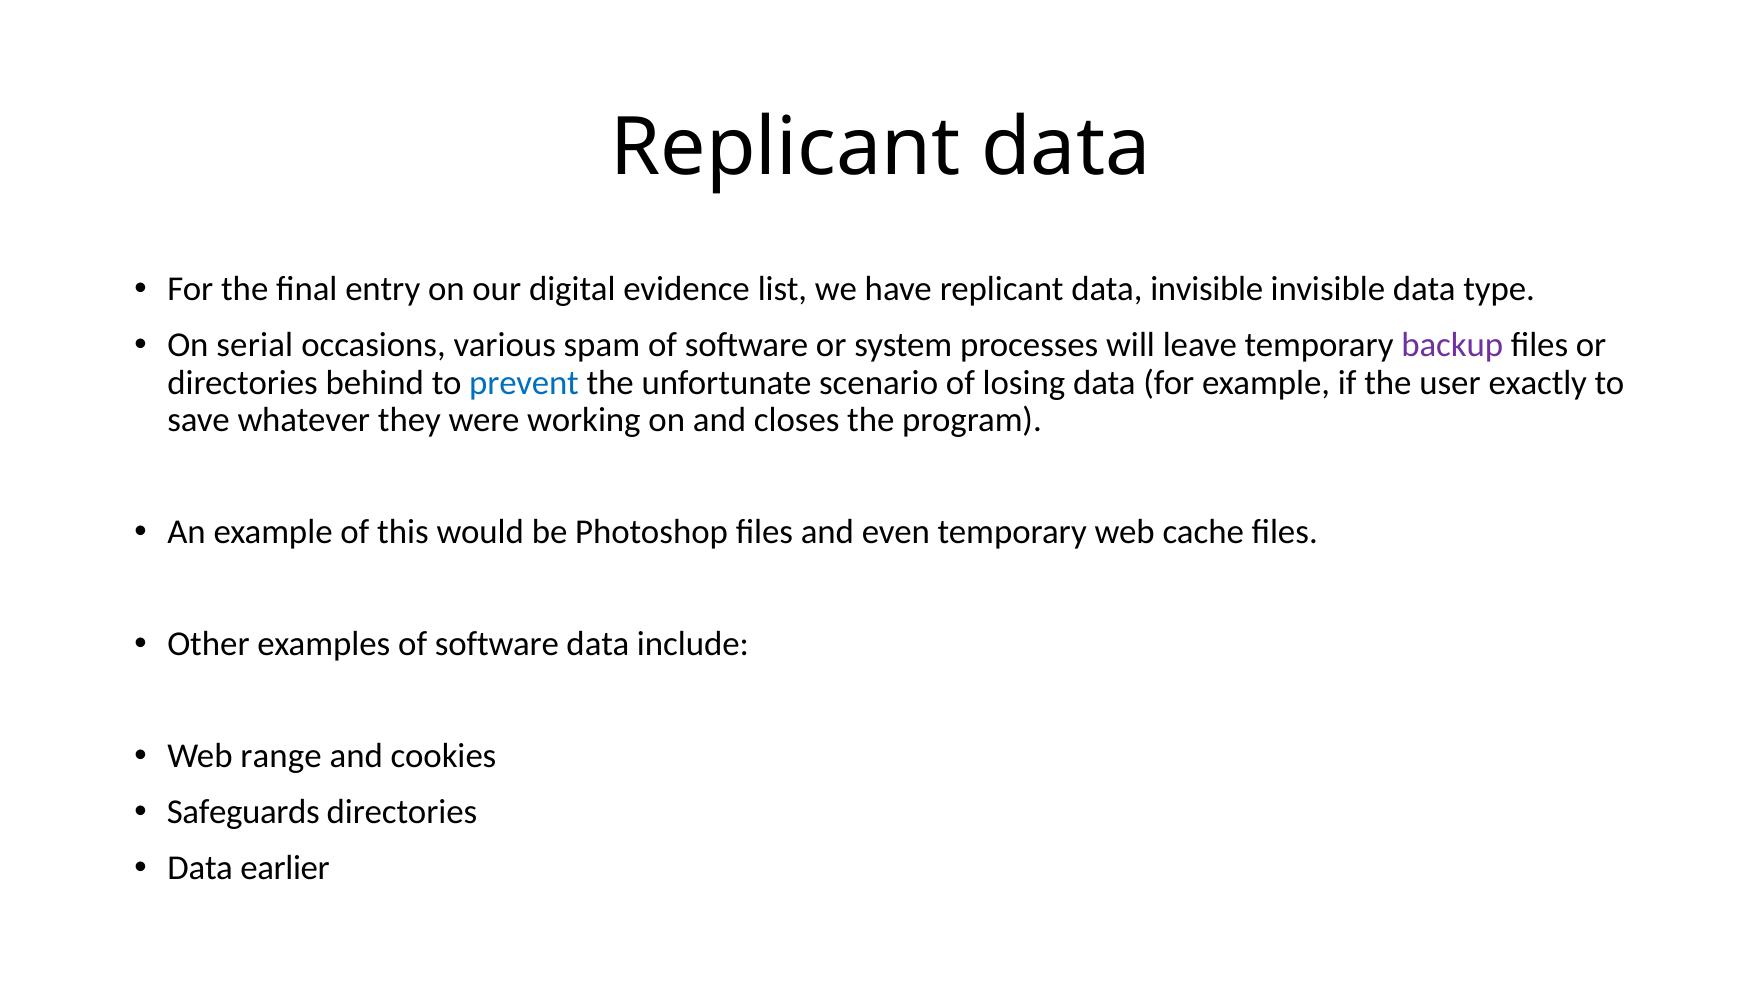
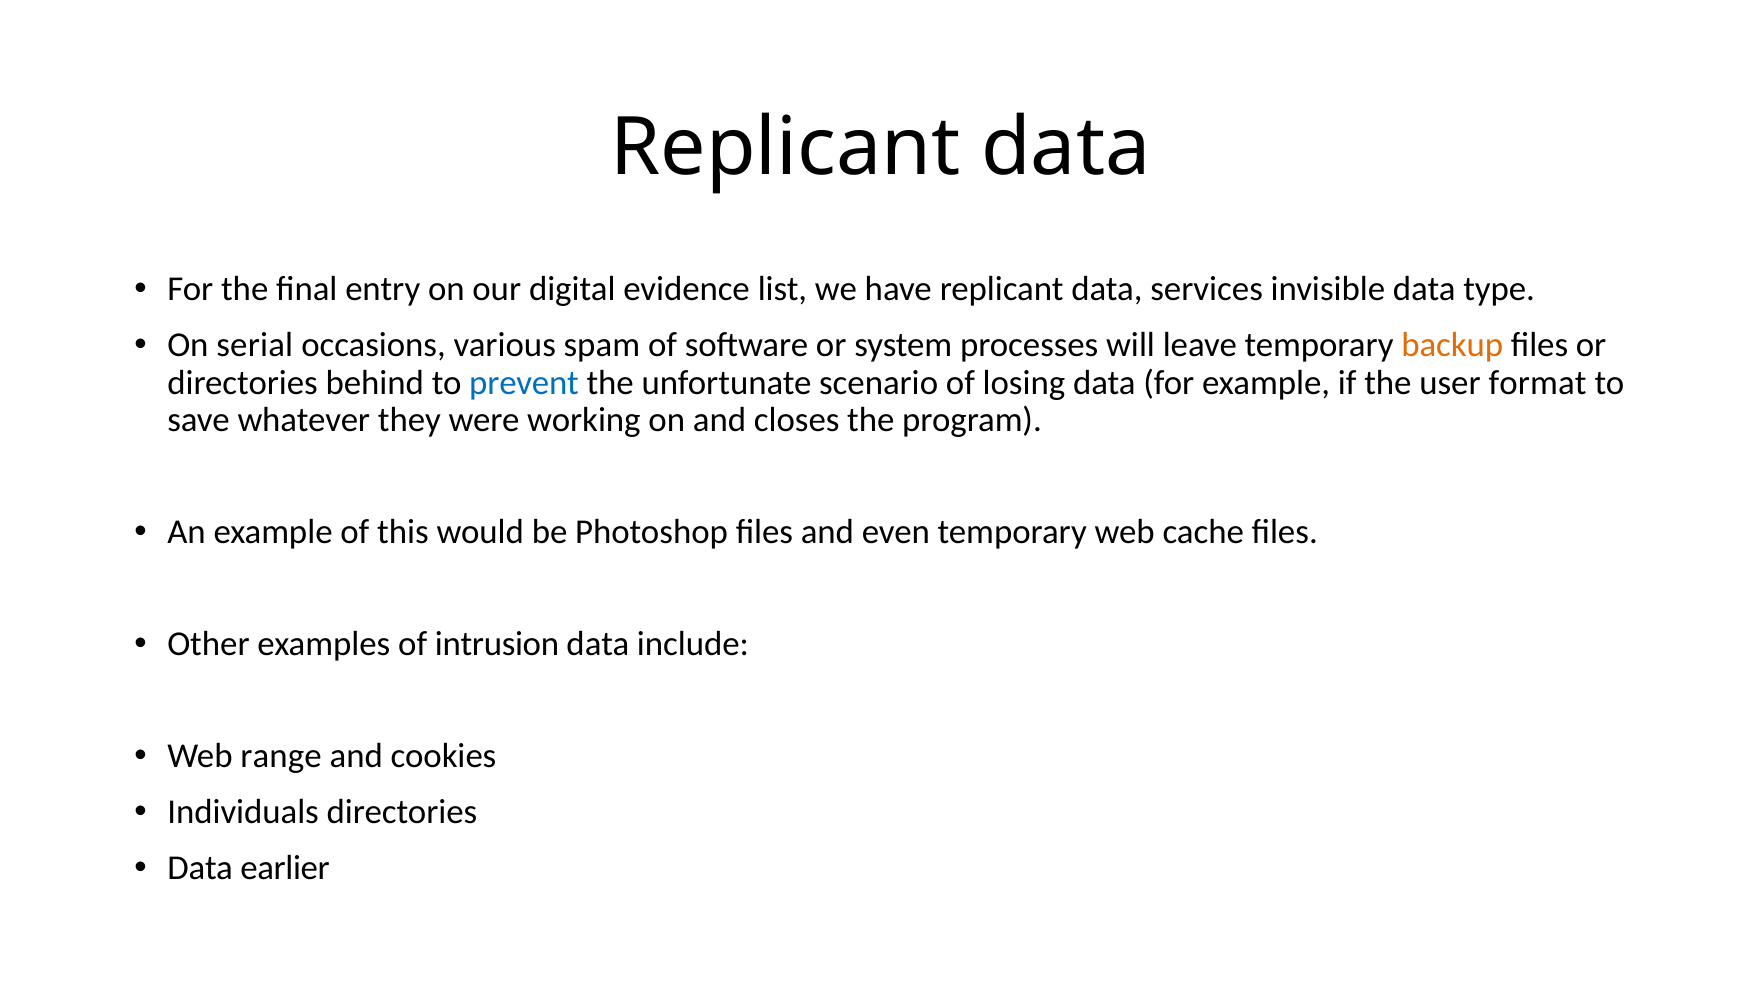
data invisible: invisible -> services
backup colour: purple -> orange
exactly: exactly -> format
examples of software: software -> intrusion
Safeguards: Safeguards -> Individuals
